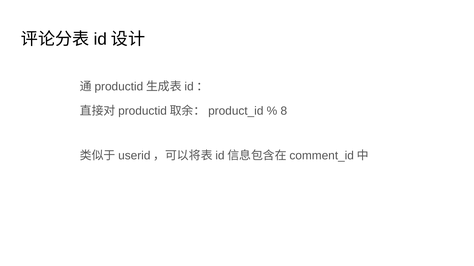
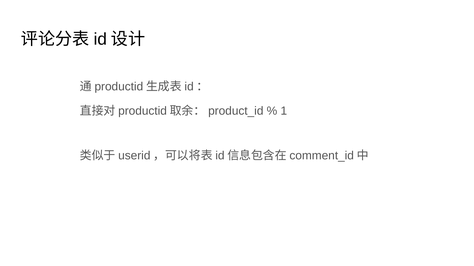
8: 8 -> 1
